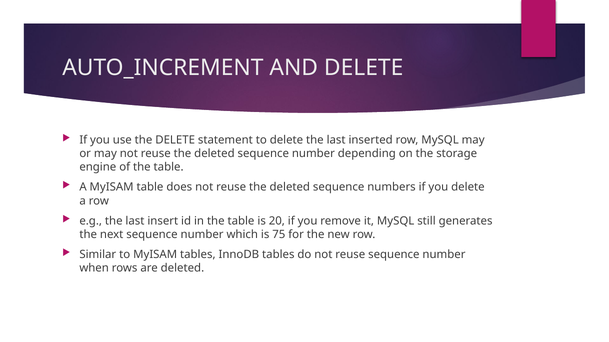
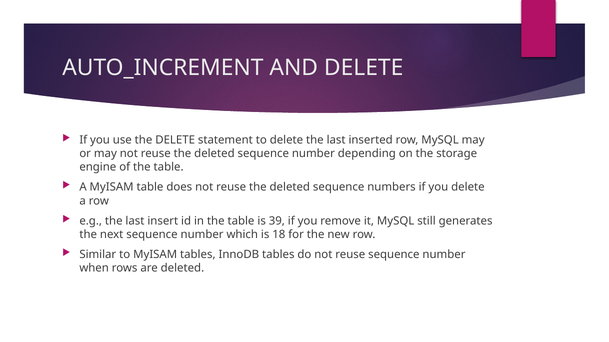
20: 20 -> 39
75: 75 -> 18
